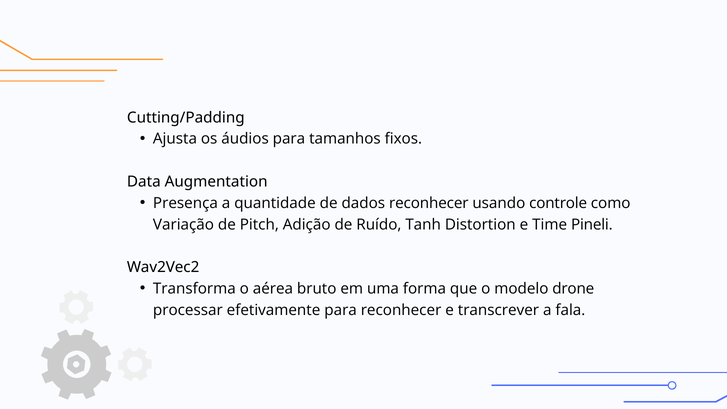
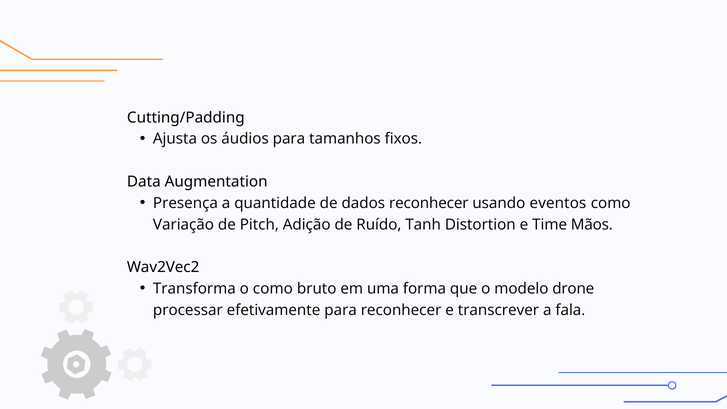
controle: controle -> eventos
Pineli: Pineli -> Mãos
o aérea: aérea -> como
